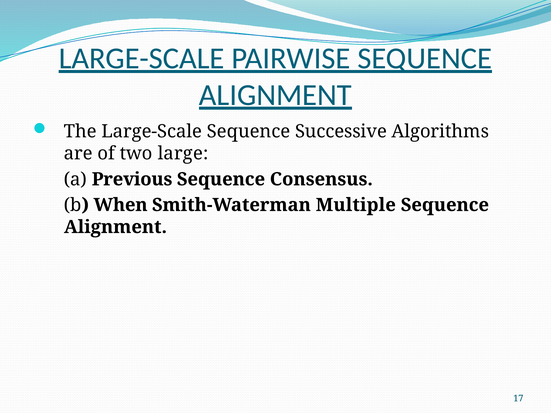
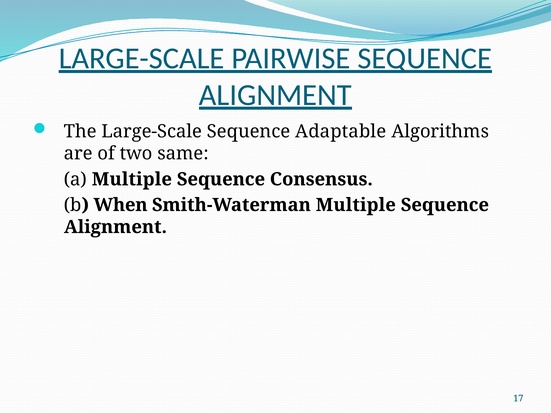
Successive: Successive -> Adaptable
large: large -> same
a Previous: Previous -> Multiple
